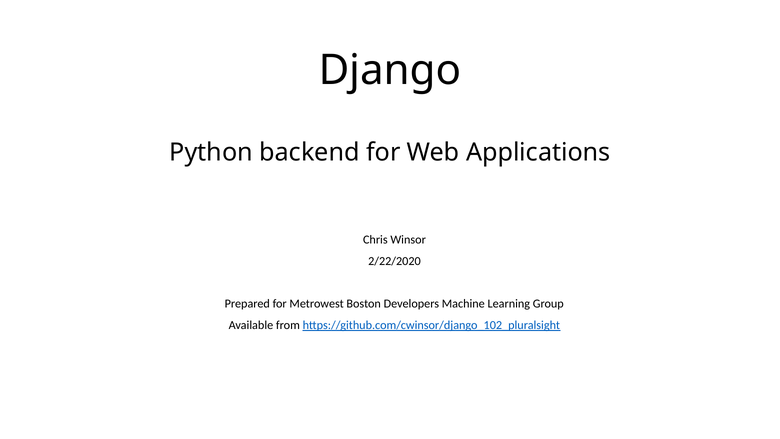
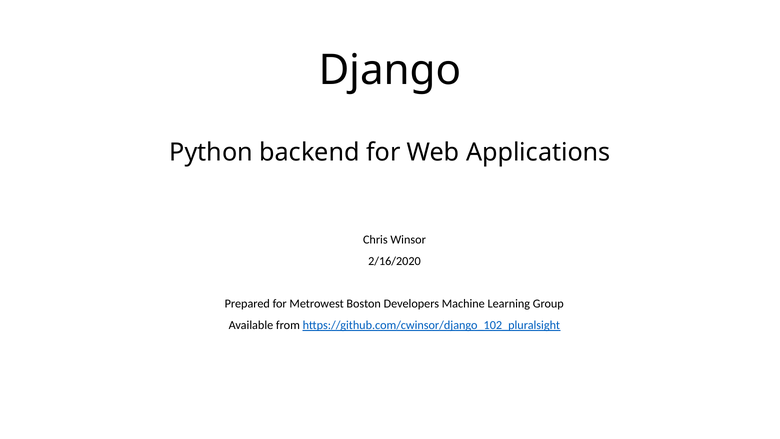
2/22/2020: 2/22/2020 -> 2/16/2020
